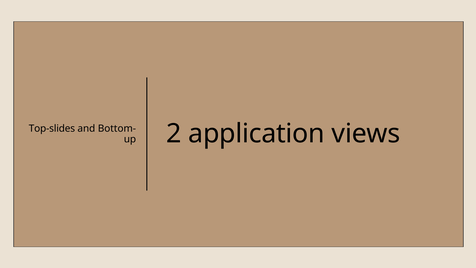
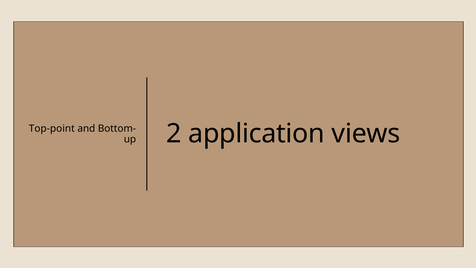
Top-slides: Top-slides -> Top-point
